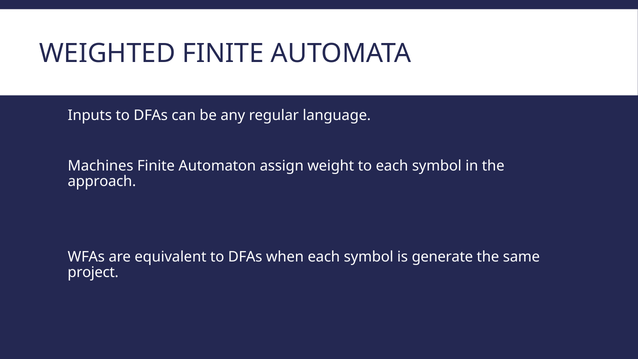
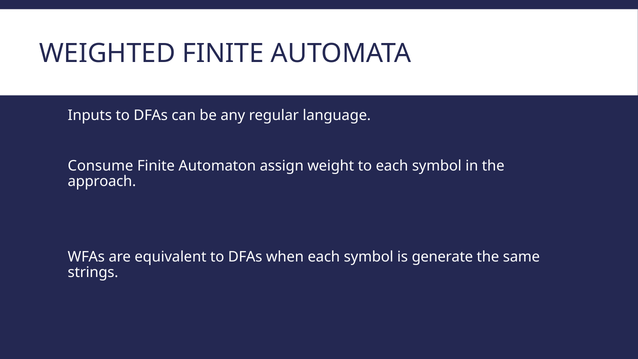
Machines: Machines -> Consume
project: project -> strings
